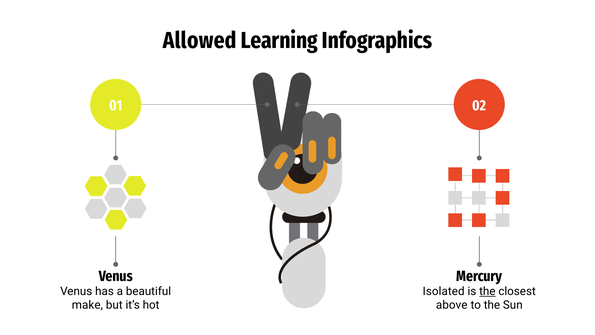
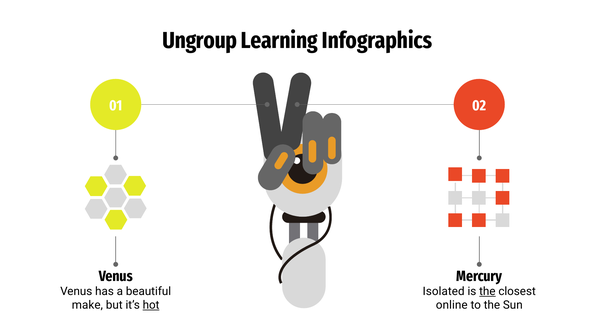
Allowed: Allowed -> Ungroup
hot underline: none -> present
above: above -> online
